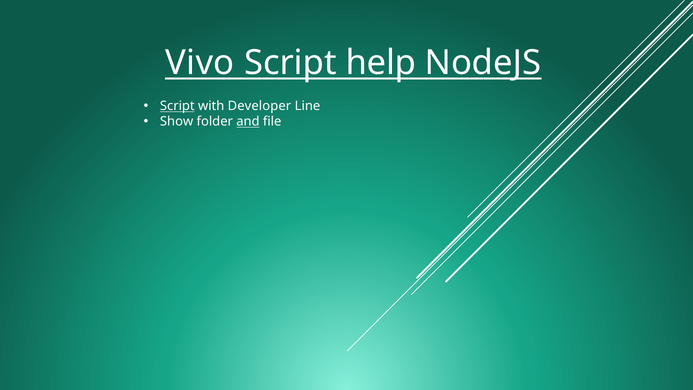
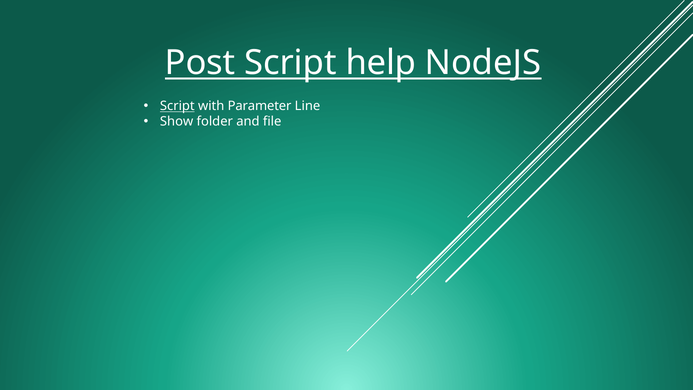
Vivo: Vivo -> Post
Developer: Developer -> Parameter
and underline: present -> none
